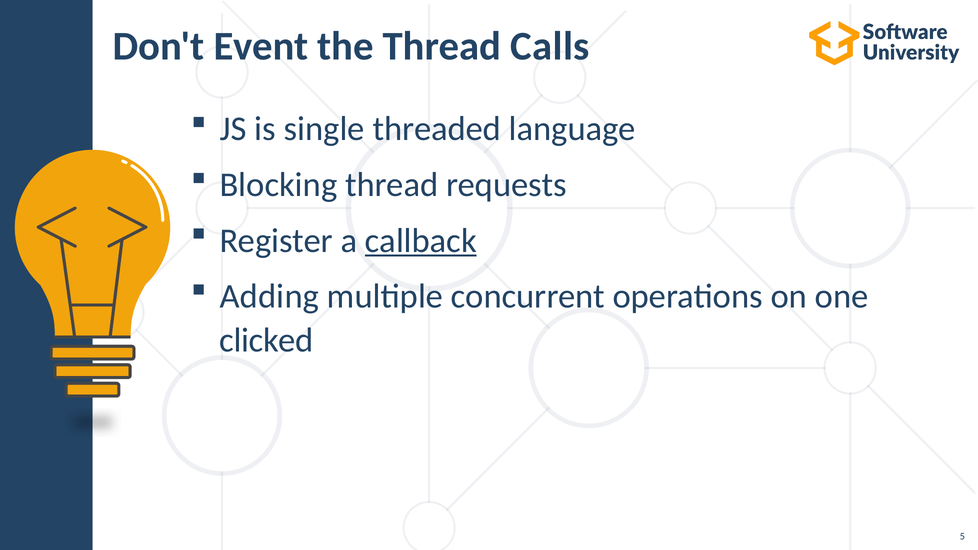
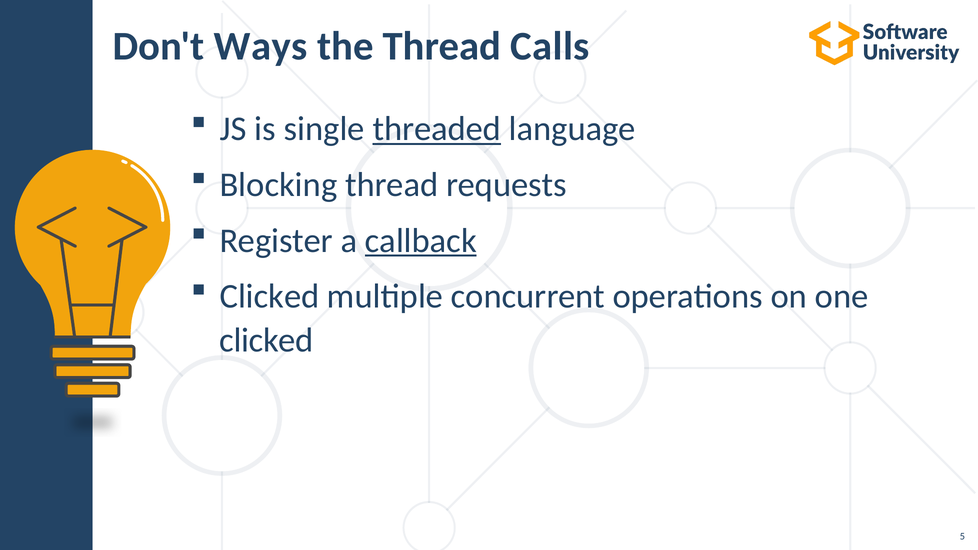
Event: Event -> Ways
threaded underline: none -> present
Adding at (269, 297): Adding -> Clicked
